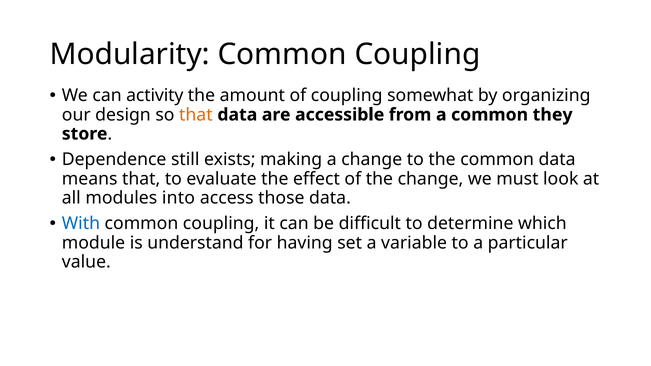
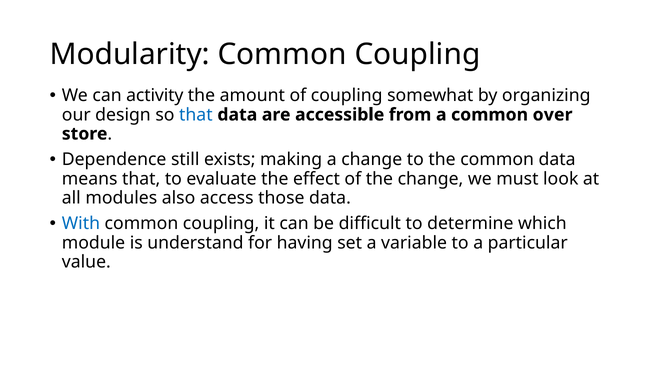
that at (196, 115) colour: orange -> blue
they: they -> over
into: into -> also
